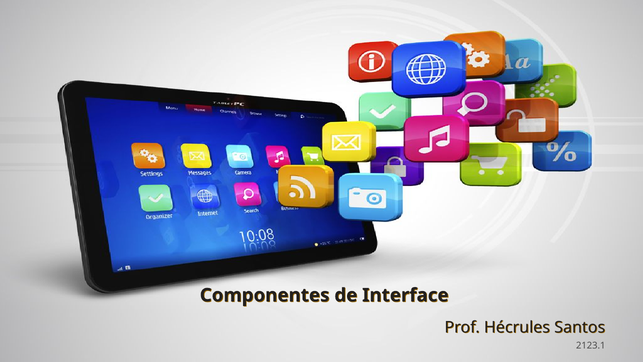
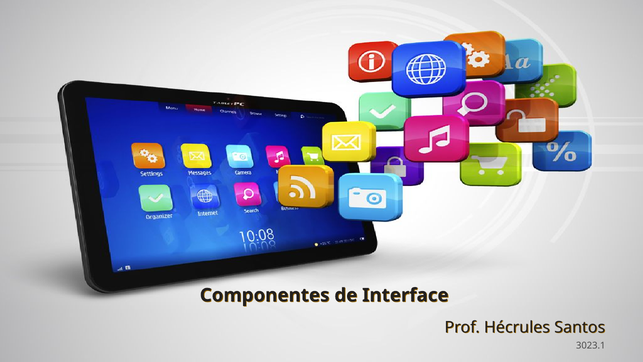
2123.1: 2123.1 -> 3023.1
